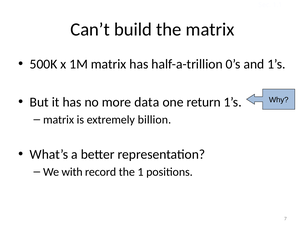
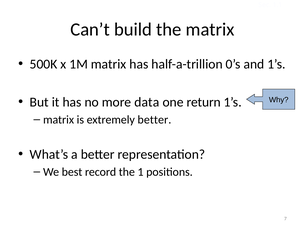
extremely billion: billion -> better
with: with -> best
